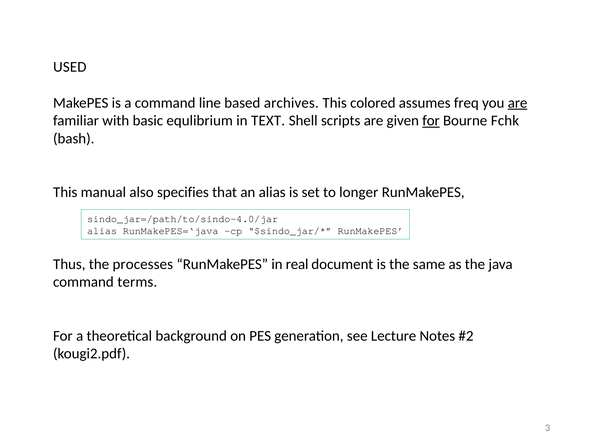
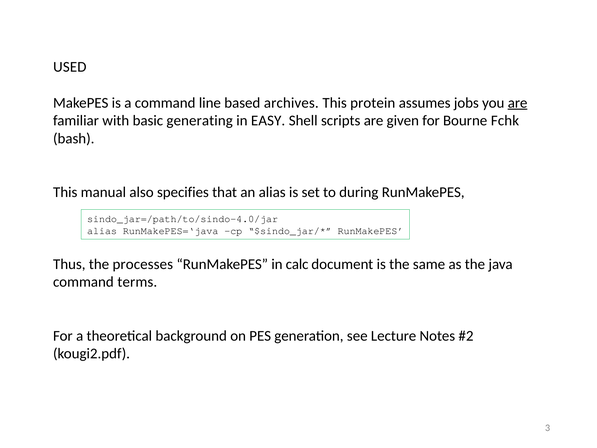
colored: colored -> protein
freq: freq -> jobs
equlibrium: equlibrium -> generating
TEXT: TEXT -> EASY
for at (431, 121) underline: present -> none
longer: longer -> during
real: real -> calc
